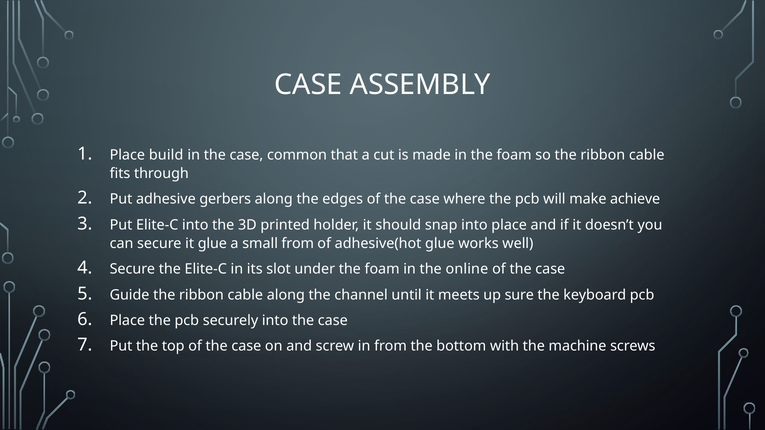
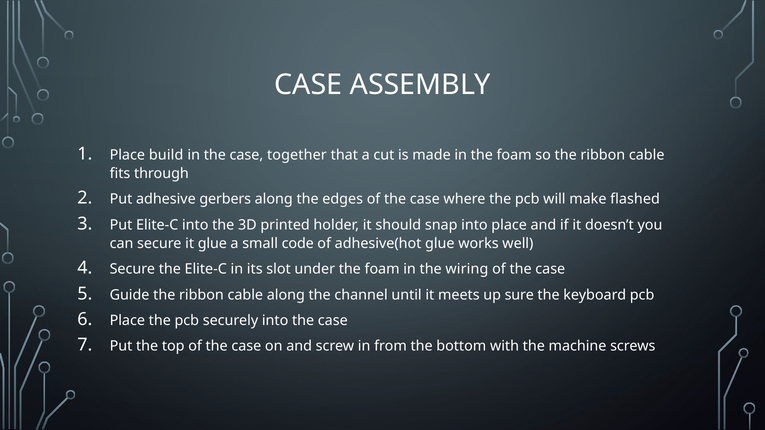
common: common -> together
achieve: achieve -> flashed
small from: from -> code
online: online -> wiring
